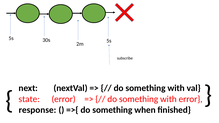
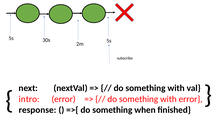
state: state -> intro
